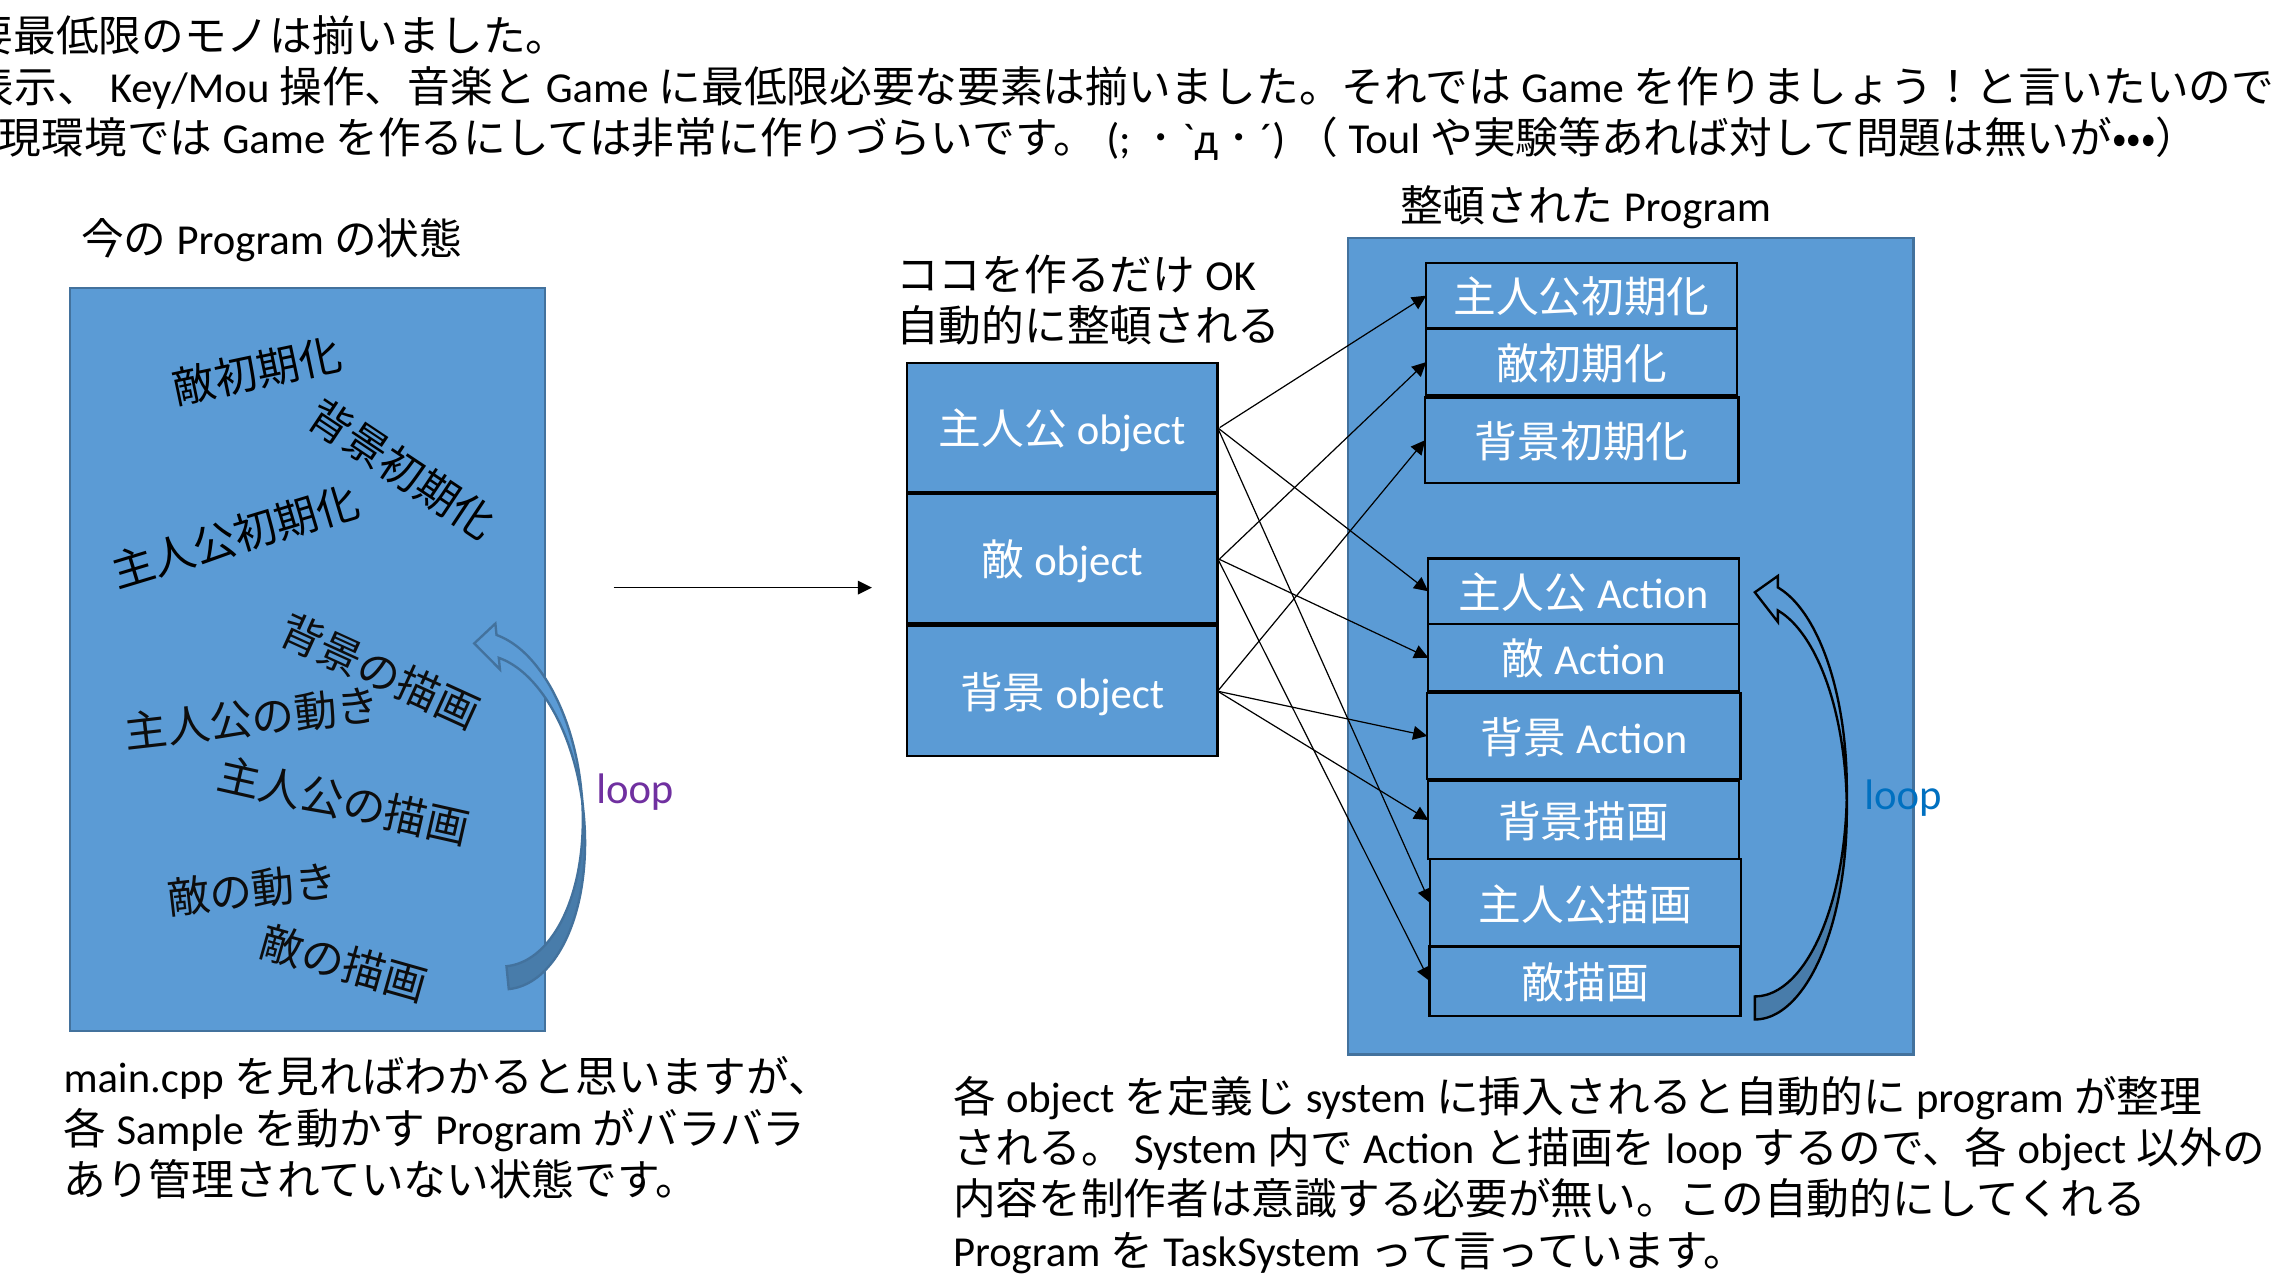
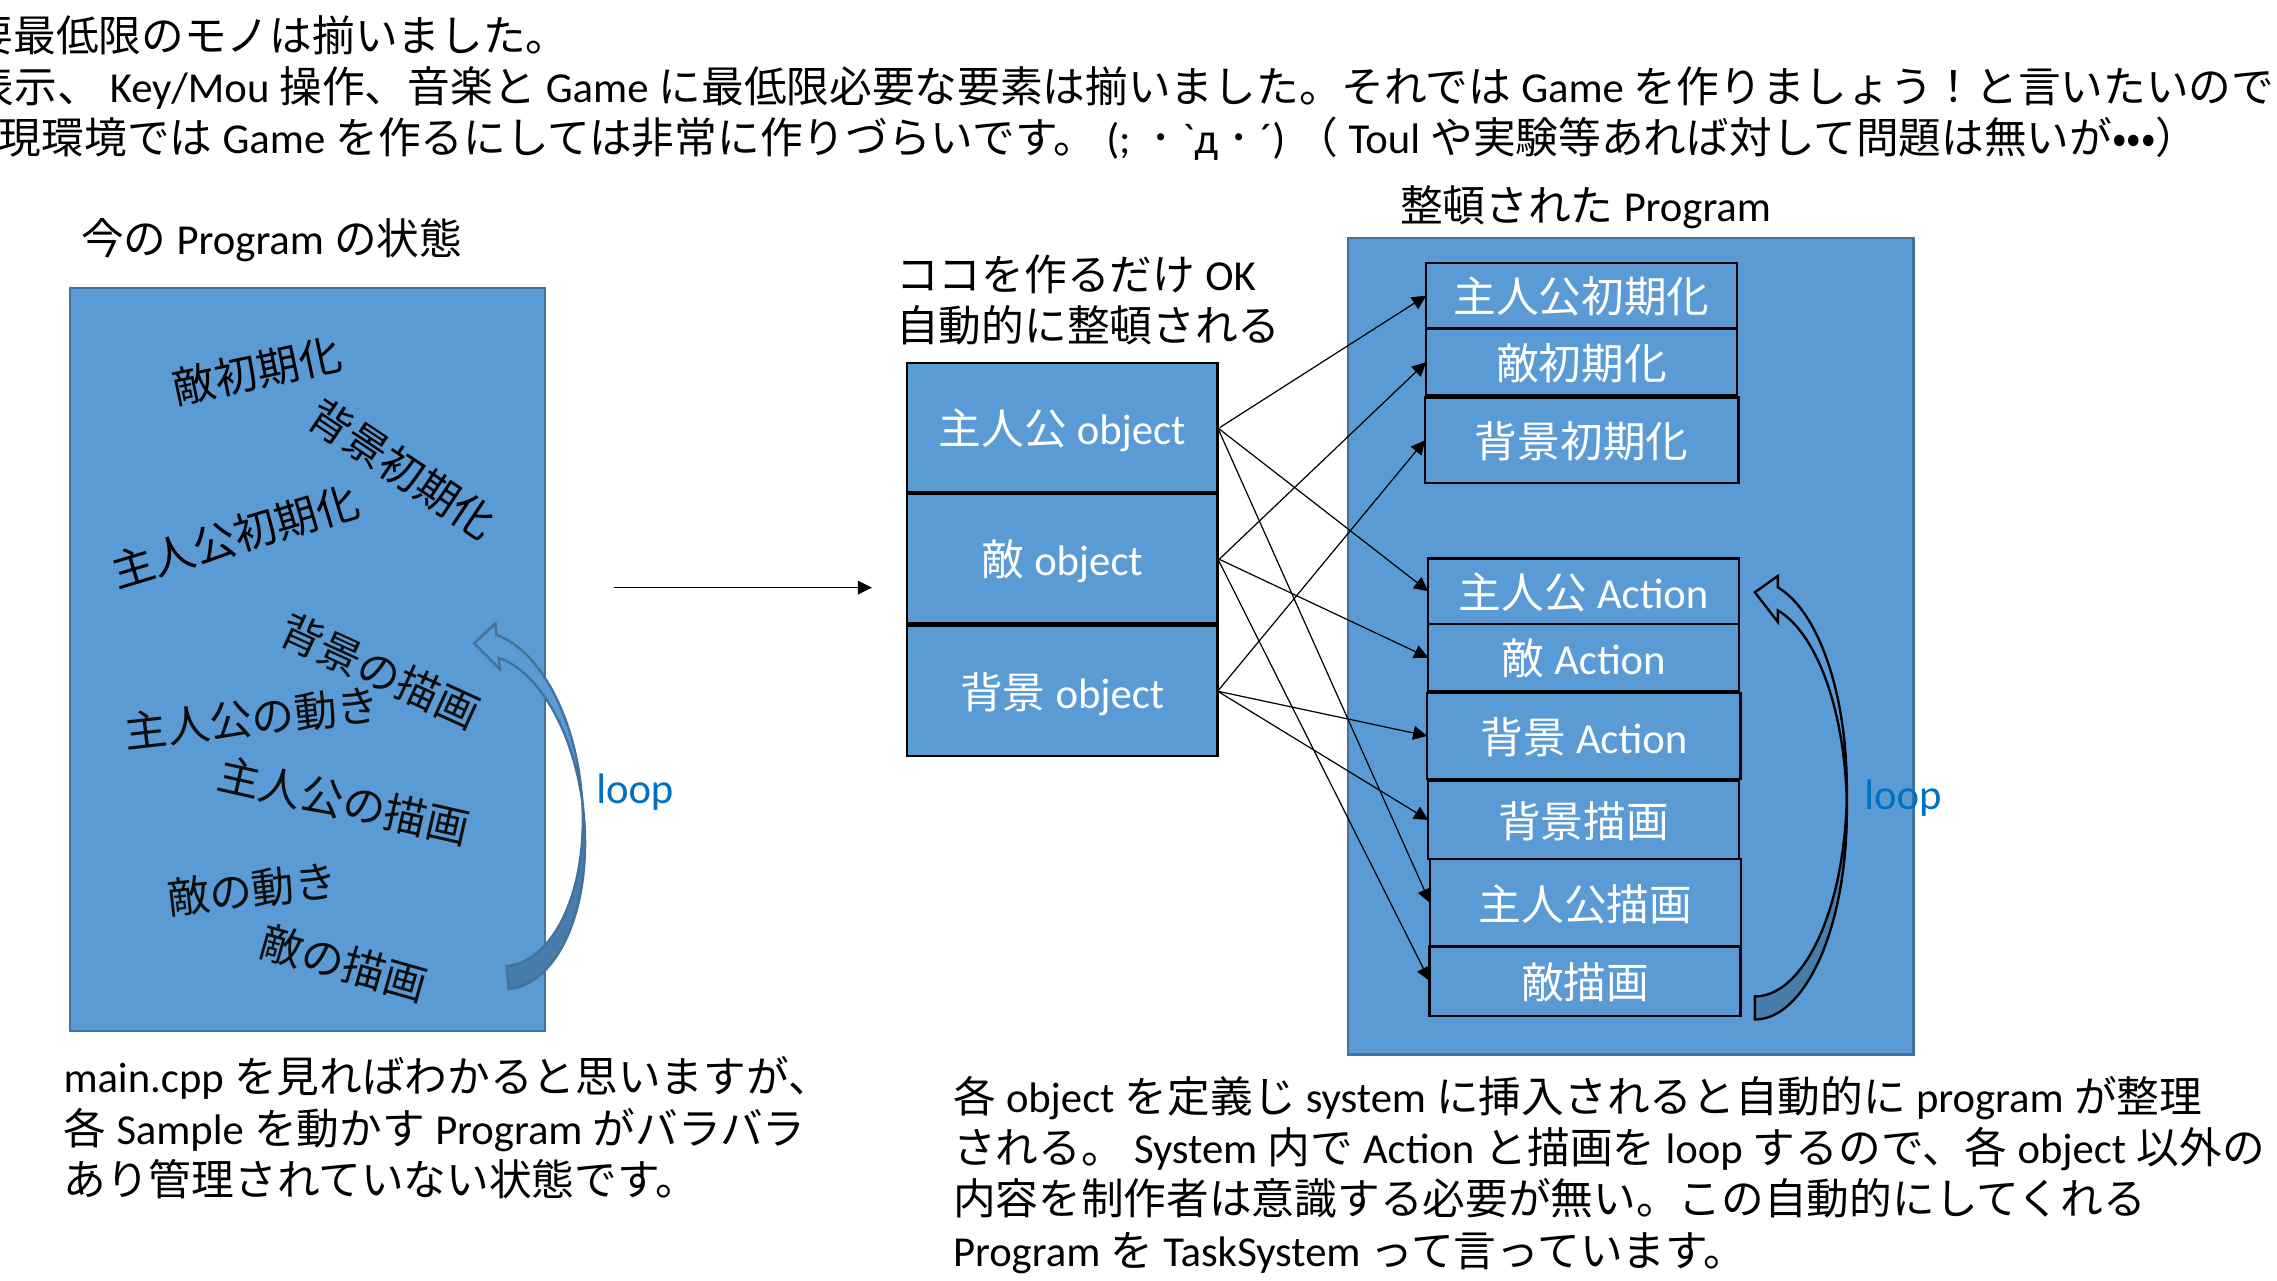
loop at (635, 790) colour: purple -> blue
